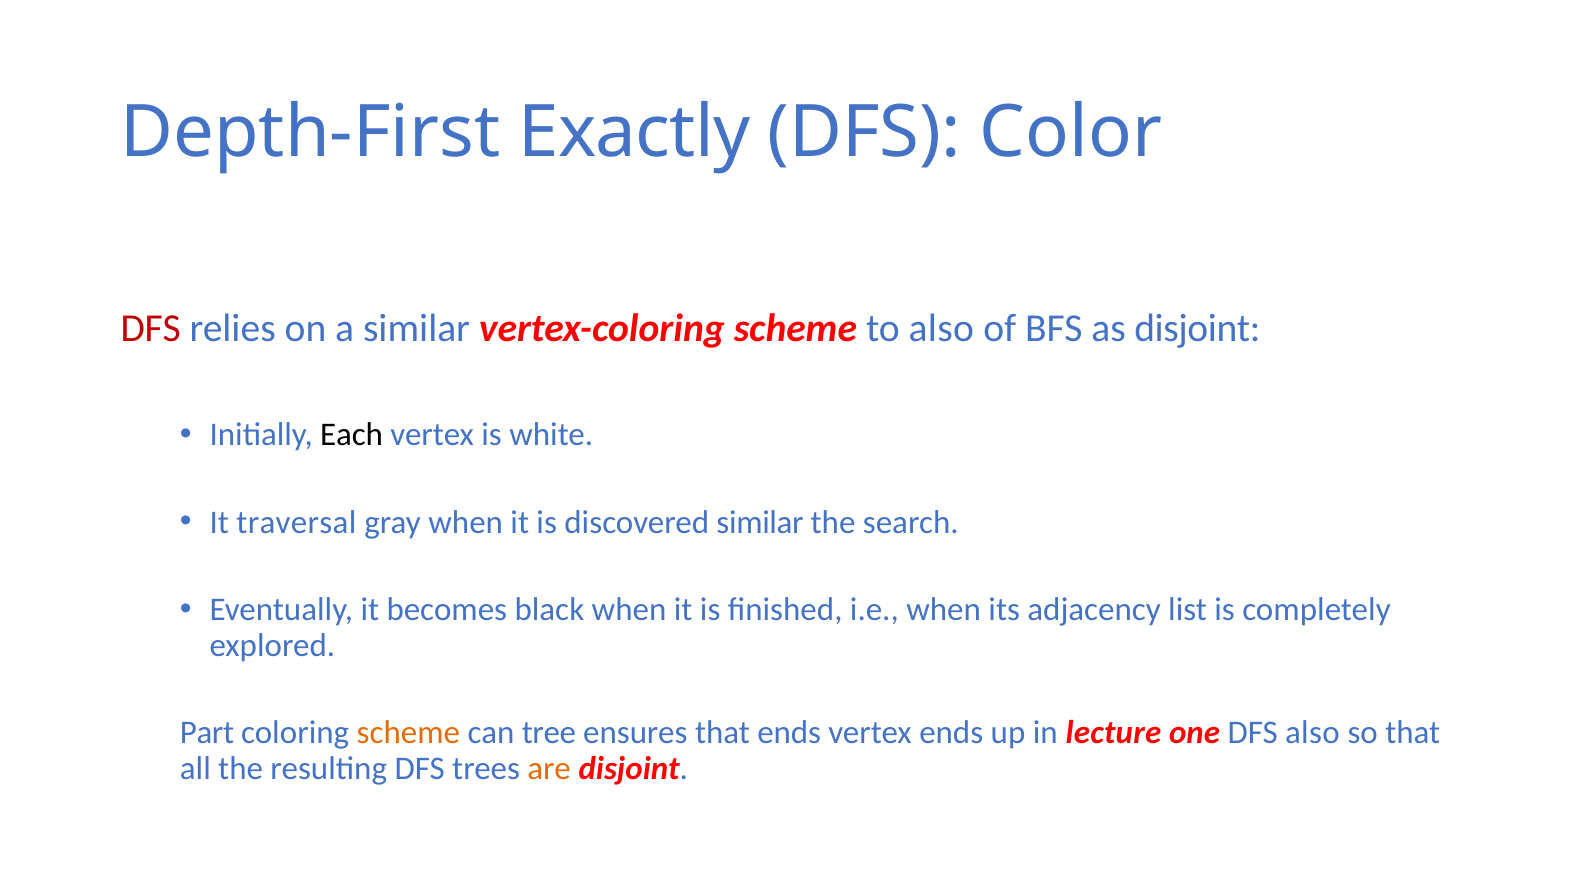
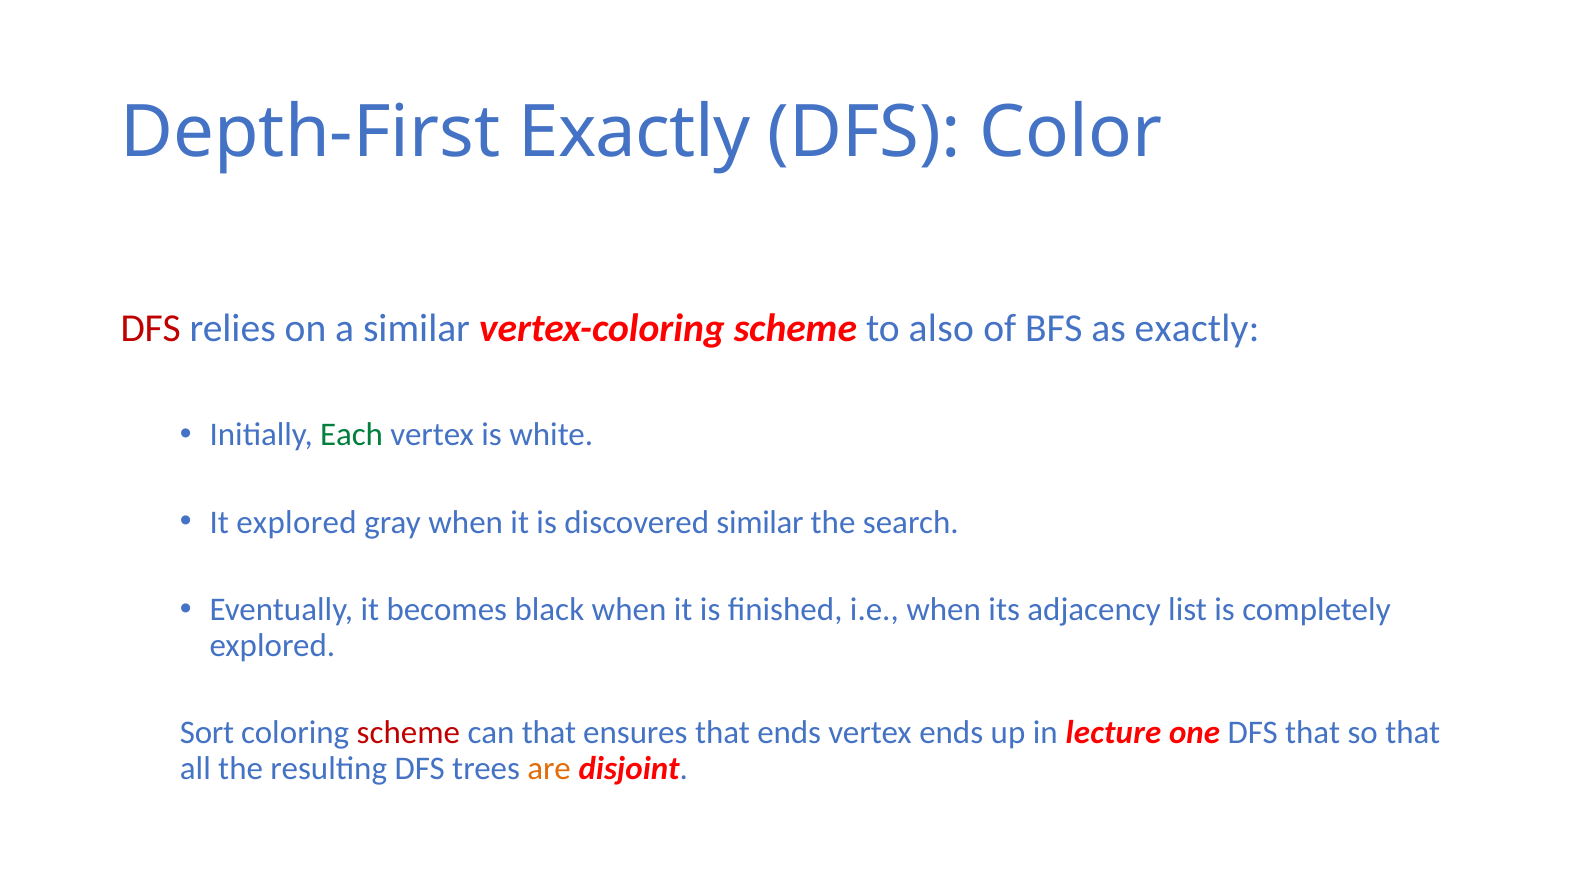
as disjoint: disjoint -> exactly
Each colour: black -> green
It traversal: traversal -> explored
Part: Part -> Sort
scheme at (408, 733) colour: orange -> red
can tree: tree -> that
DFS also: also -> that
